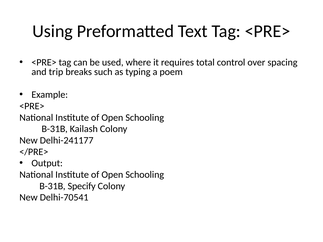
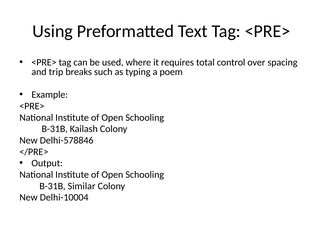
Delhi-241177: Delhi-241177 -> Delhi-578846
Specify: Specify -> Similar
Delhi-70541: Delhi-70541 -> Delhi-10004
